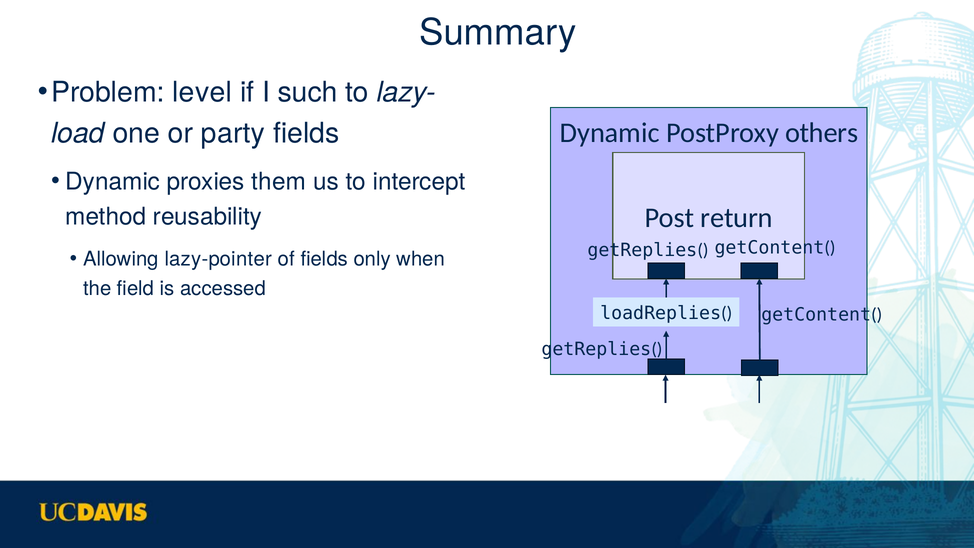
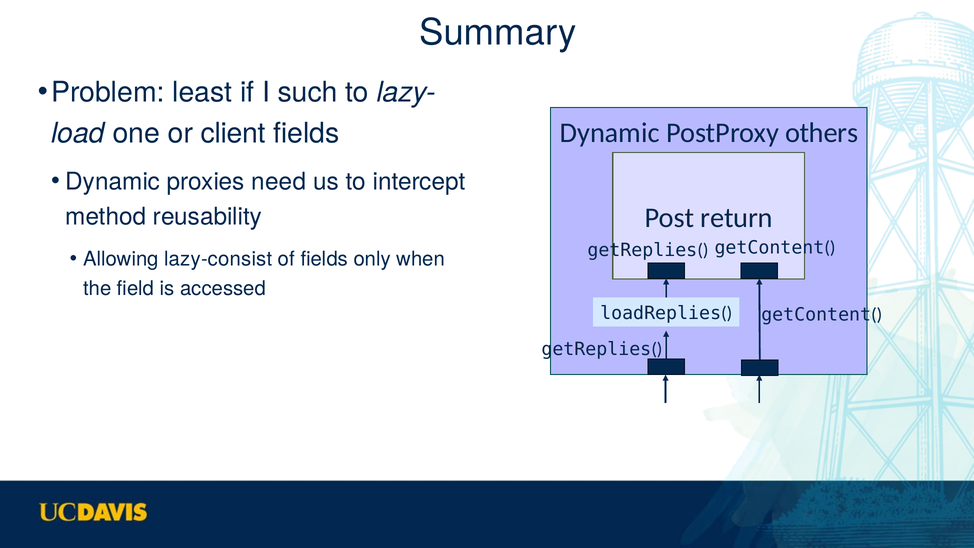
level: level -> least
party: party -> client
them: them -> need
lazy-pointer: lazy-pointer -> lazy-consist
